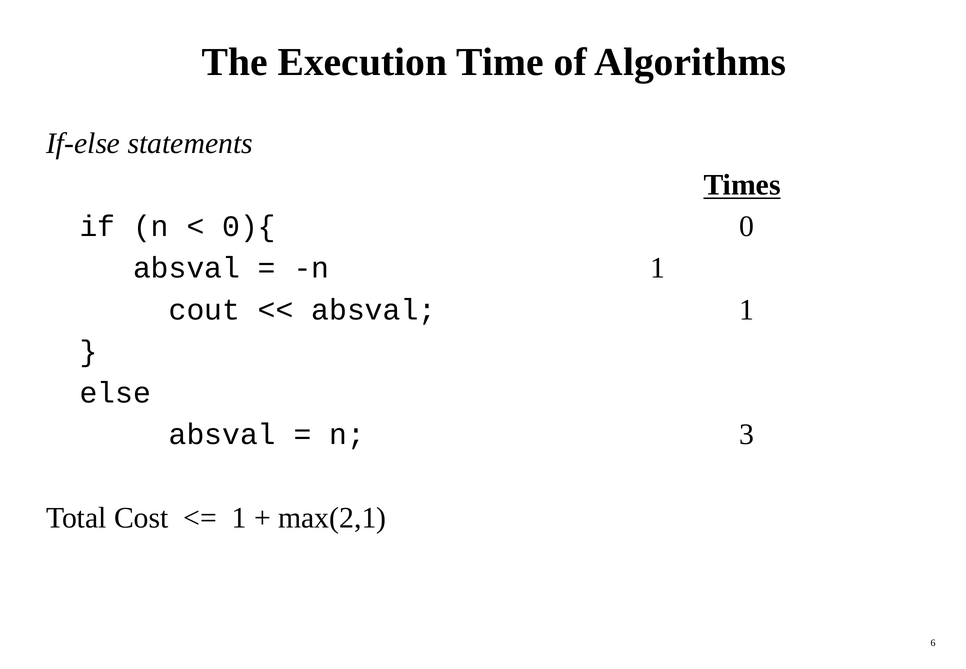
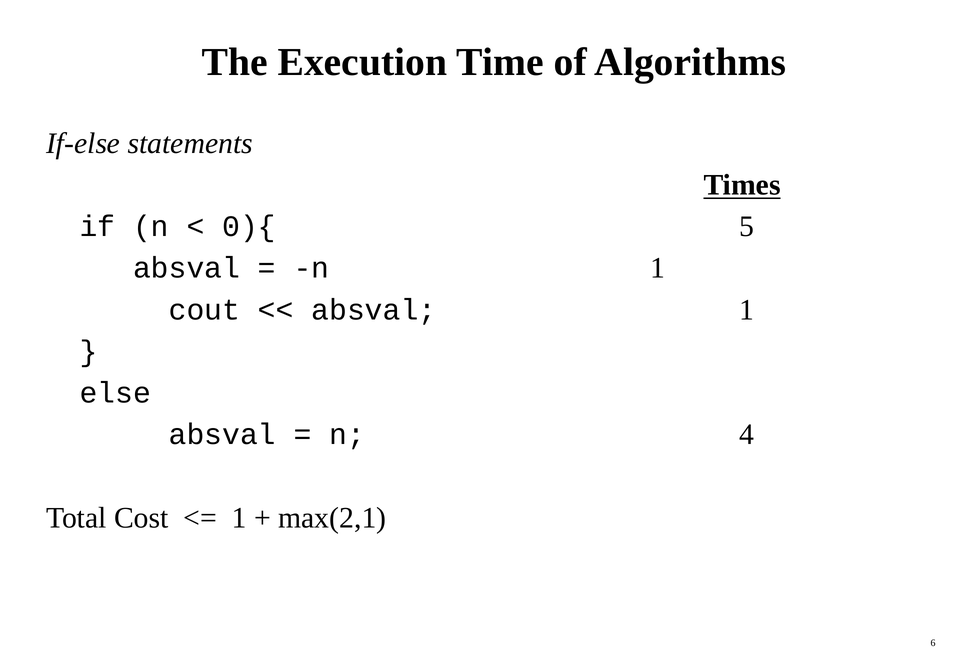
0: 0 -> 5
3: 3 -> 4
